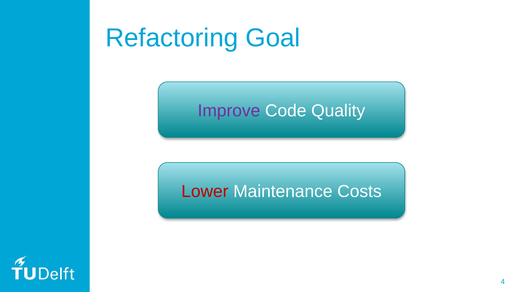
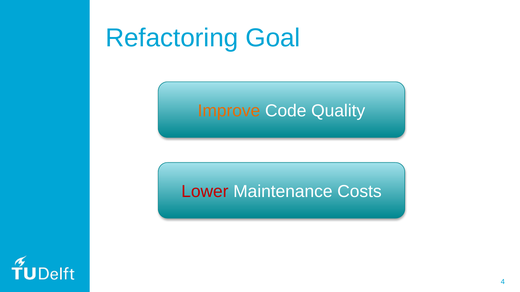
Improve colour: purple -> orange
